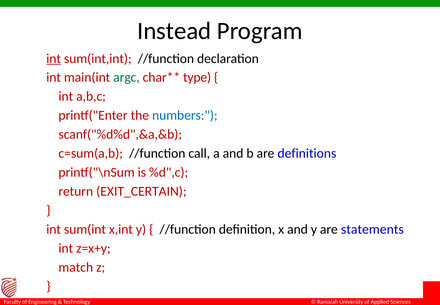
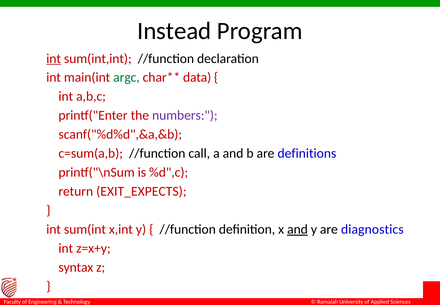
type: type -> data
numbers colour: blue -> purple
EXIT_CERTAIN: EXIT_CERTAIN -> EXIT_EXPECTS
and at (297, 229) underline: none -> present
statements: statements -> diagnostics
match: match -> syntax
